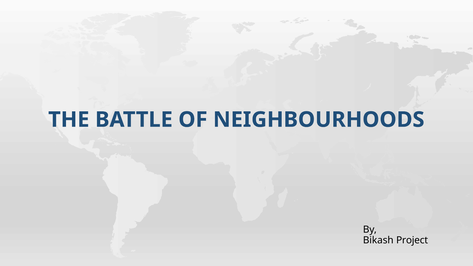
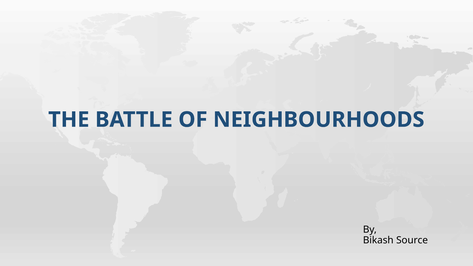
Project: Project -> Source
